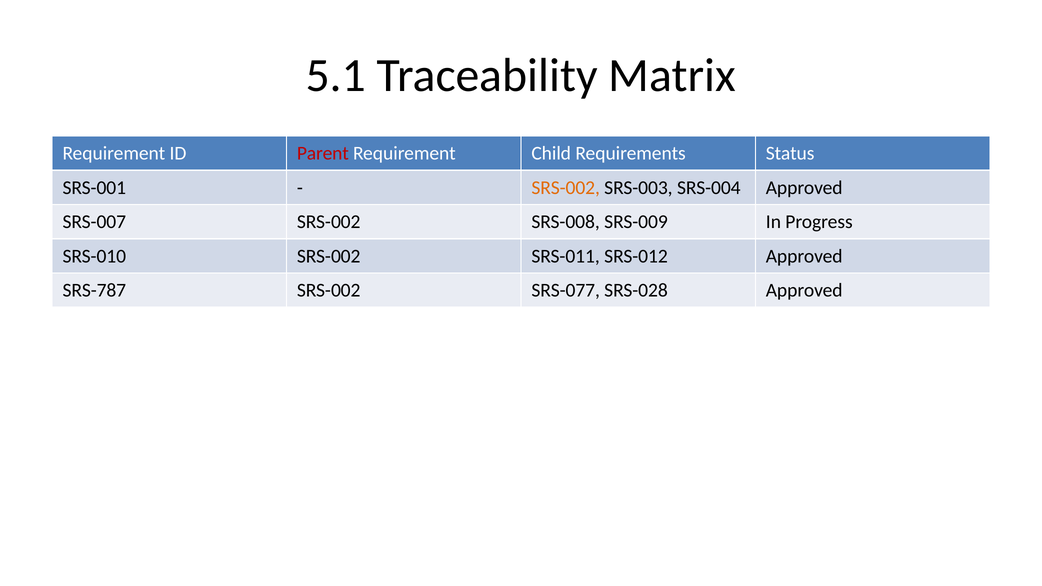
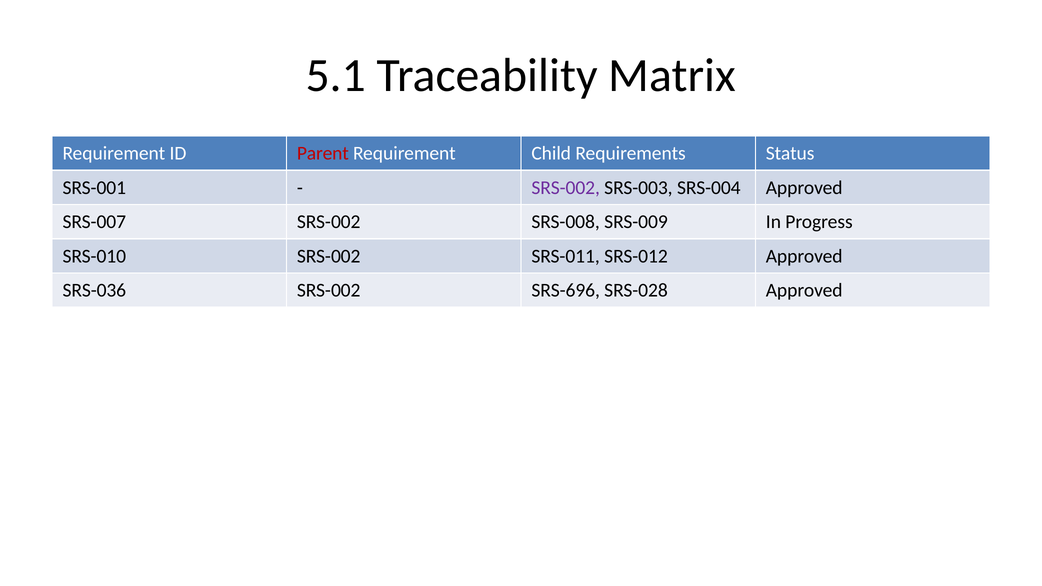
SRS-002 at (566, 188) colour: orange -> purple
SRS-787: SRS-787 -> SRS-036
SRS-077: SRS-077 -> SRS-696
